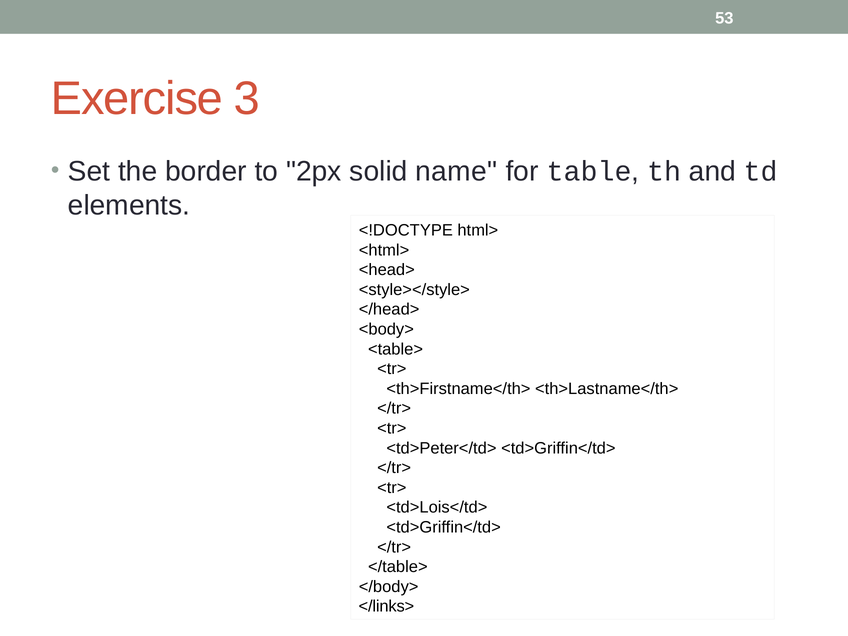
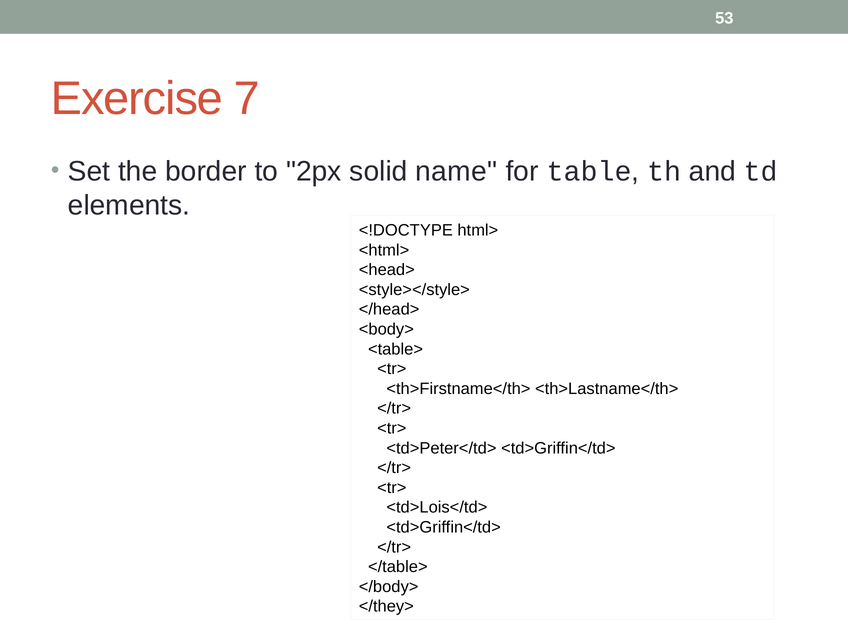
3: 3 -> 7
</links>: </links> -> </they>
